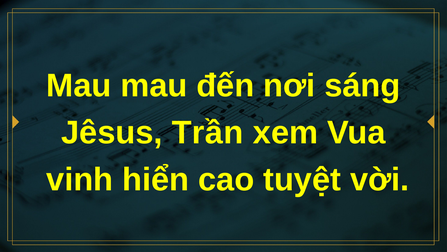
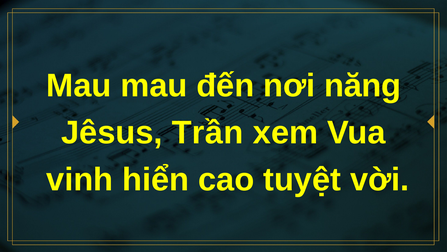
sáng: sáng -> năng
